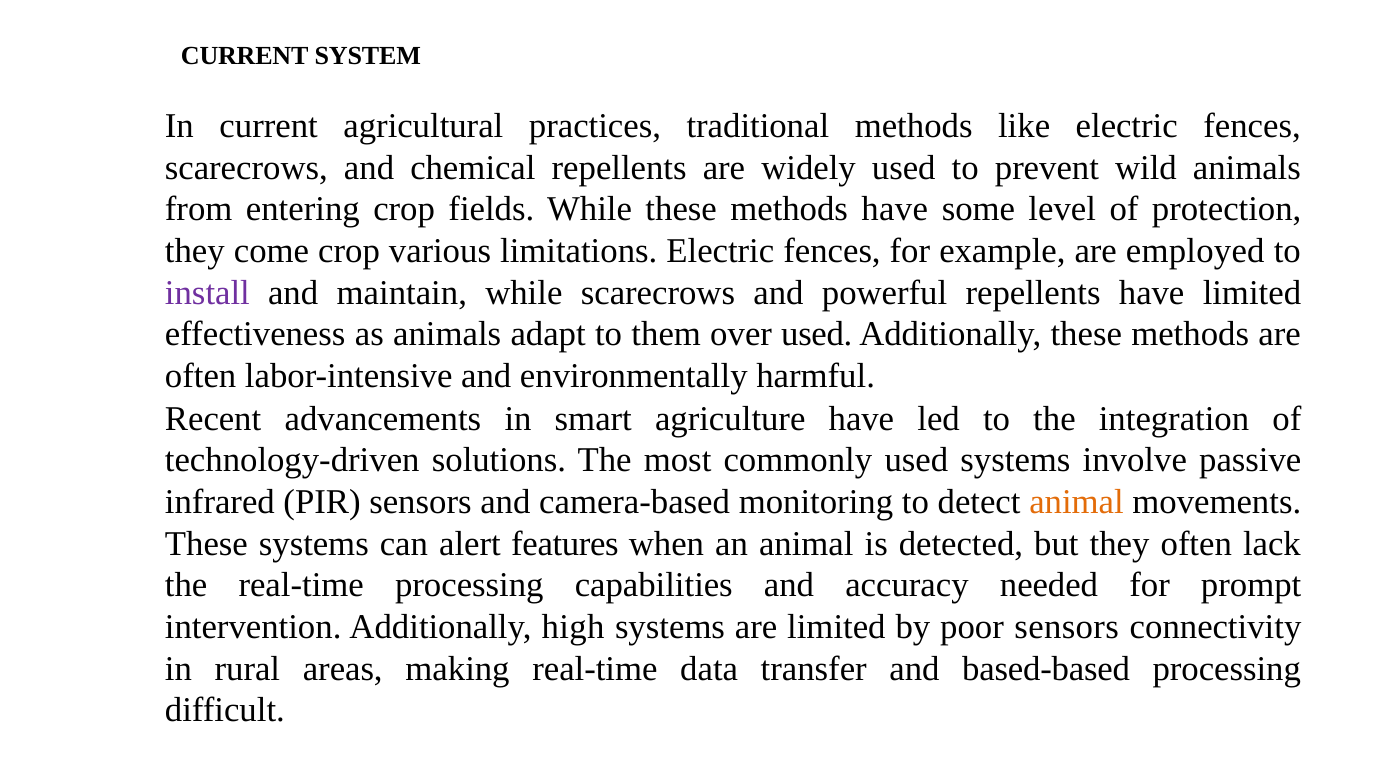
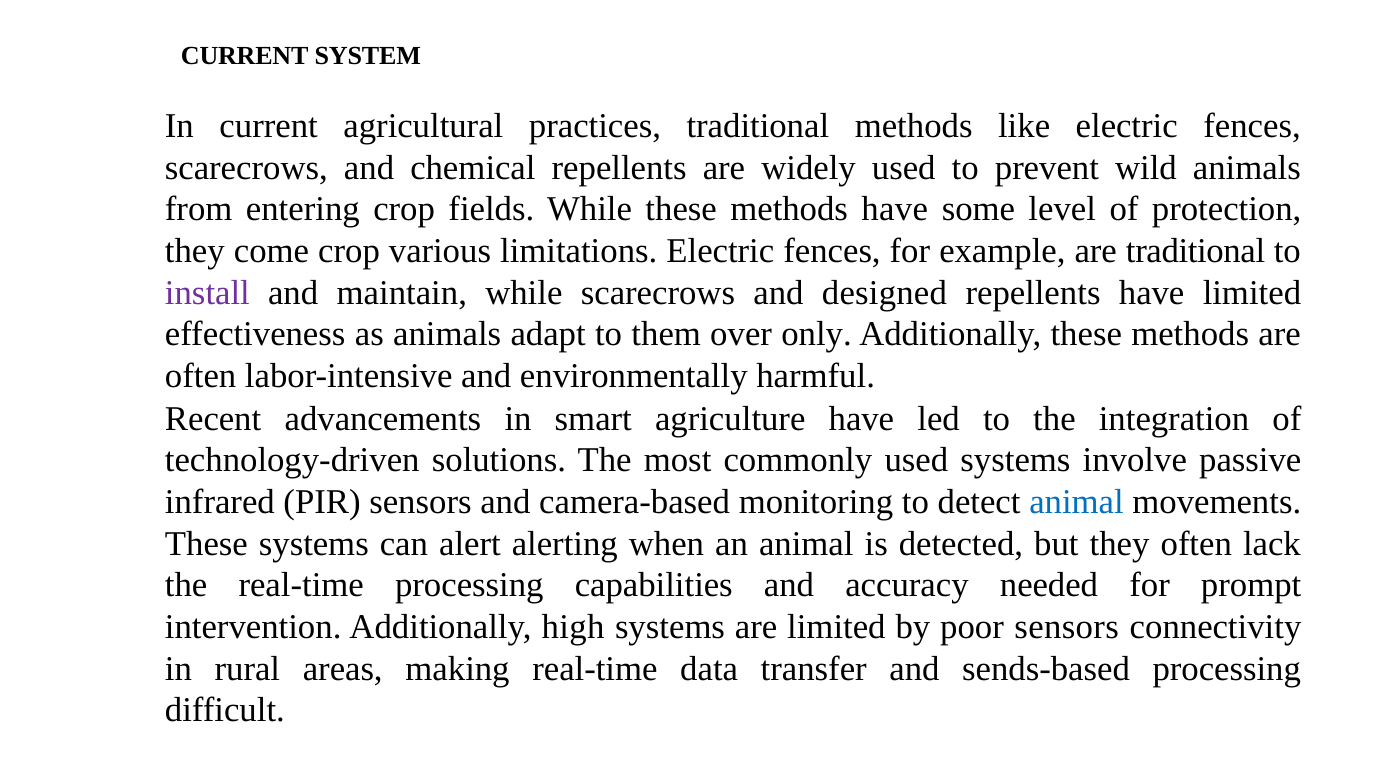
are employed: employed -> traditional
powerful: powerful -> designed
over used: used -> only
animal at (1076, 502) colour: orange -> blue
features: features -> alerting
based-based: based-based -> sends-based
